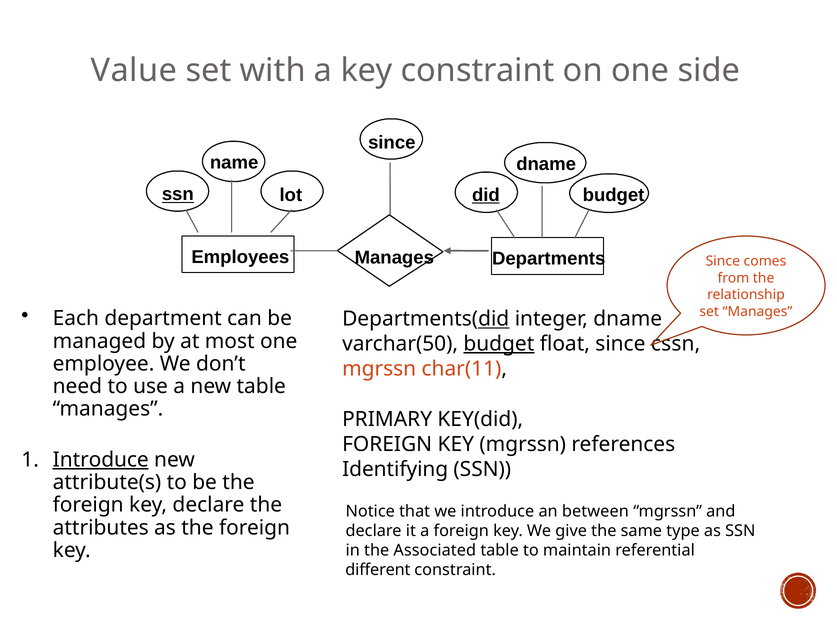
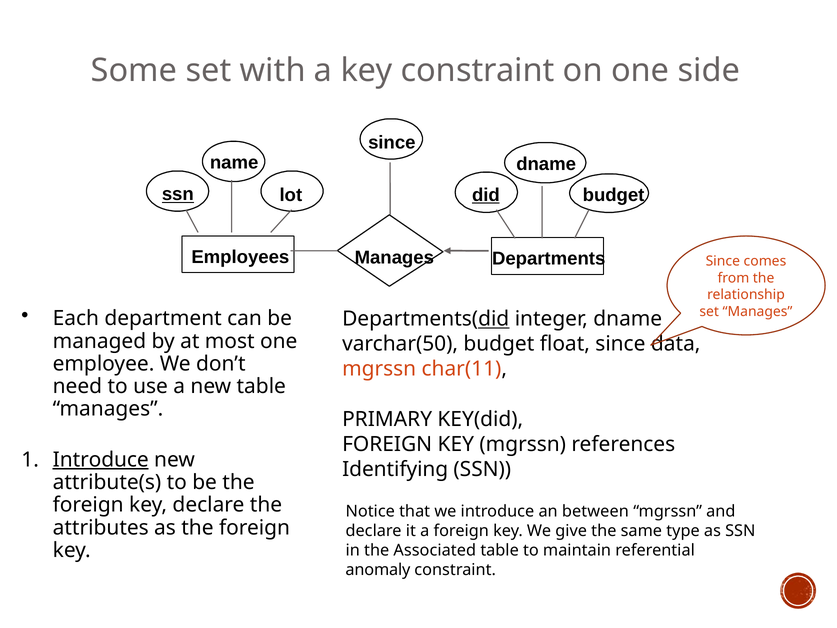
Value: Value -> Some
budget at (499, 344) underline: present -> none
cssn: cssn -> data
different: different -> anomaly
